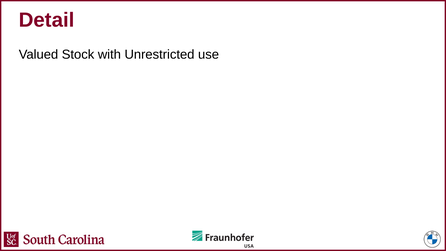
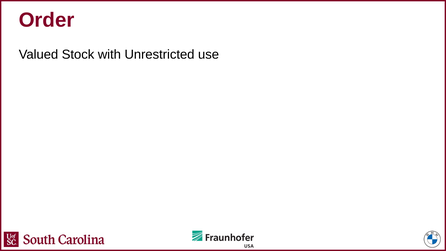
Detail: Detail -> Order
